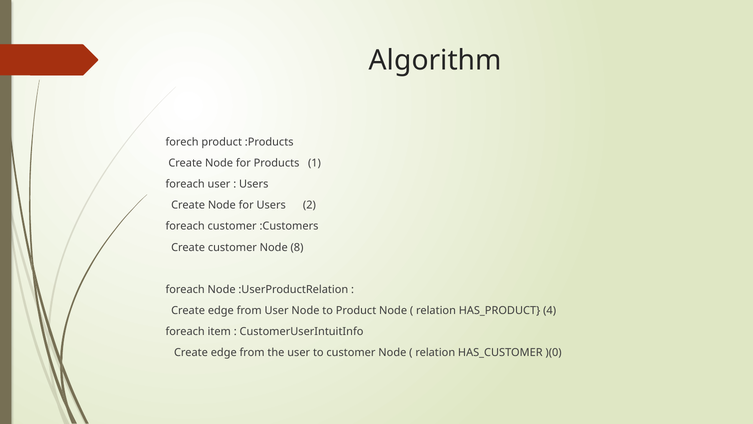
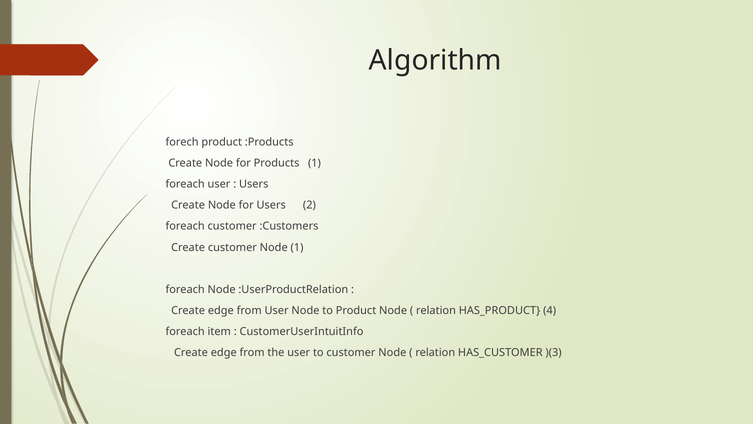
Node 8: 8 -> 1
)(0: )(0 -> )(3
